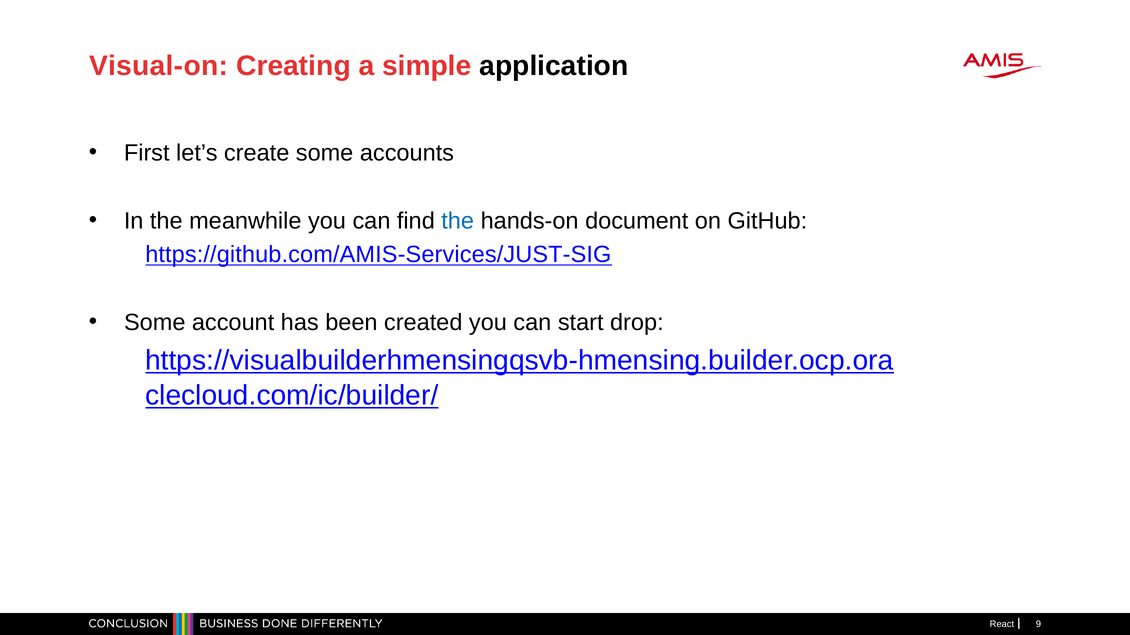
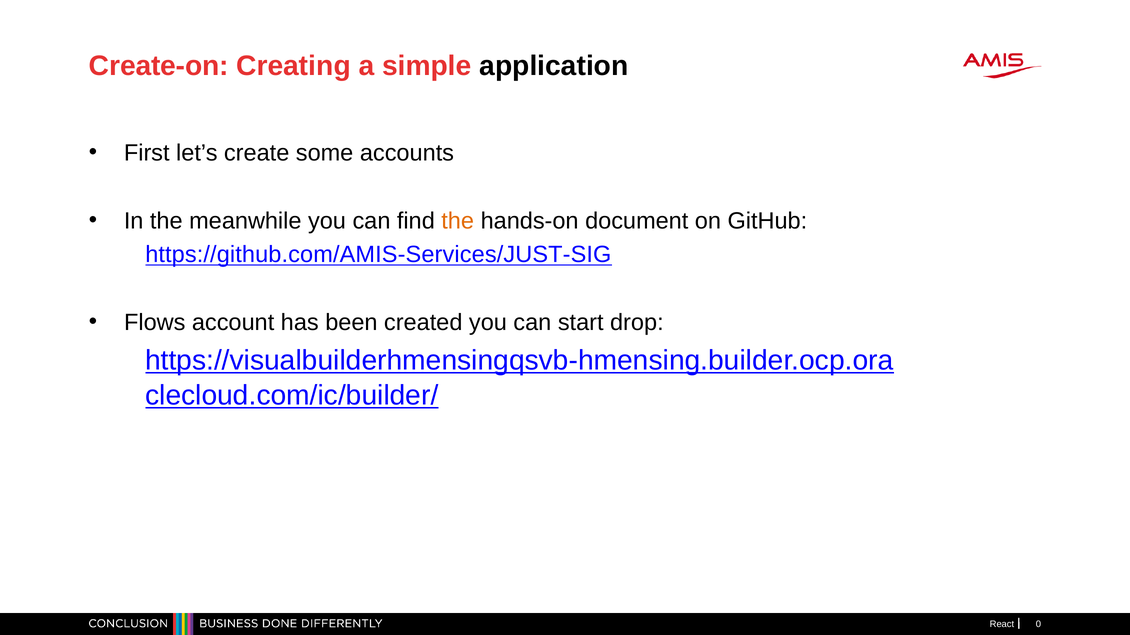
Visual-on: Visual-on -> Create-on
the at (458, 221) colour: blue -> orange
Some at (155, 323): Some -> Flows
9: 9 -> 0
